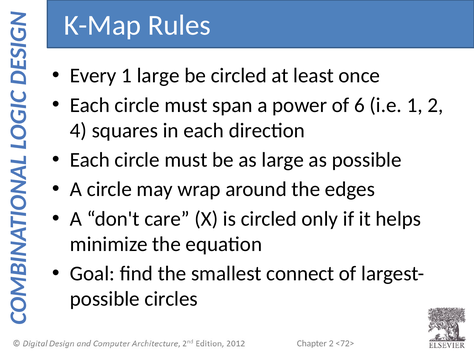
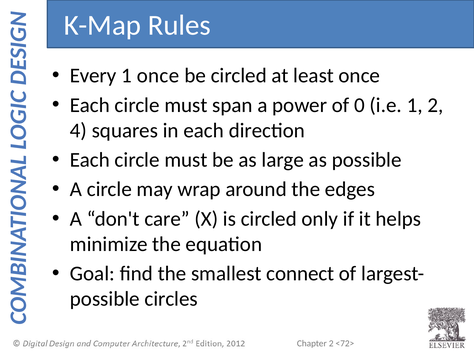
1 large: large -> once
6: 6 -> 0
